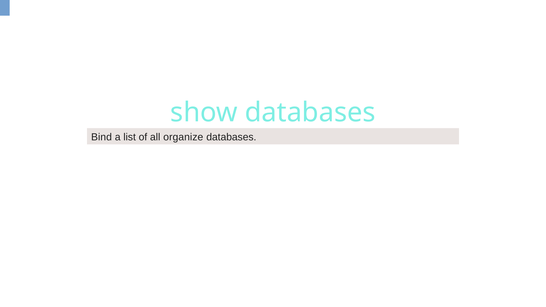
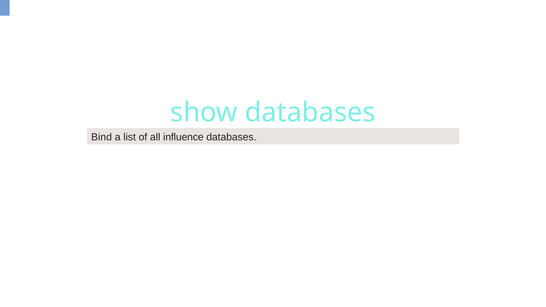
organize: organize -> influence
